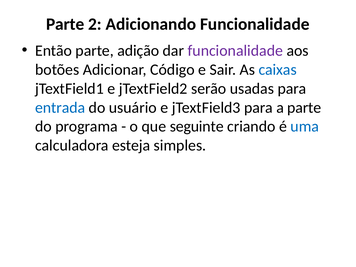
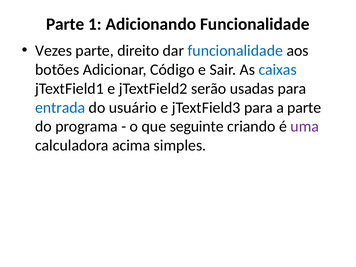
2: 2 -> 1
Então: Então -> Vezes
adição: adição -> direito
funcionalidade at (235, 51) colour: purple -> blue
uma colour: blue -> purple
esteja: esteja -> acima
